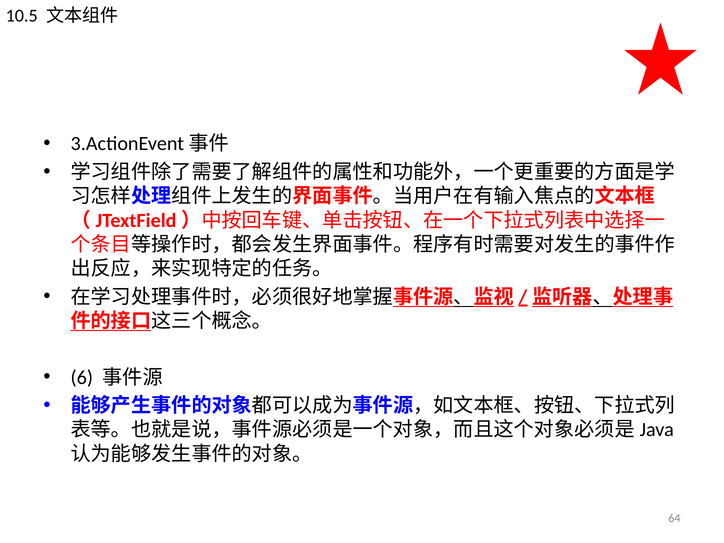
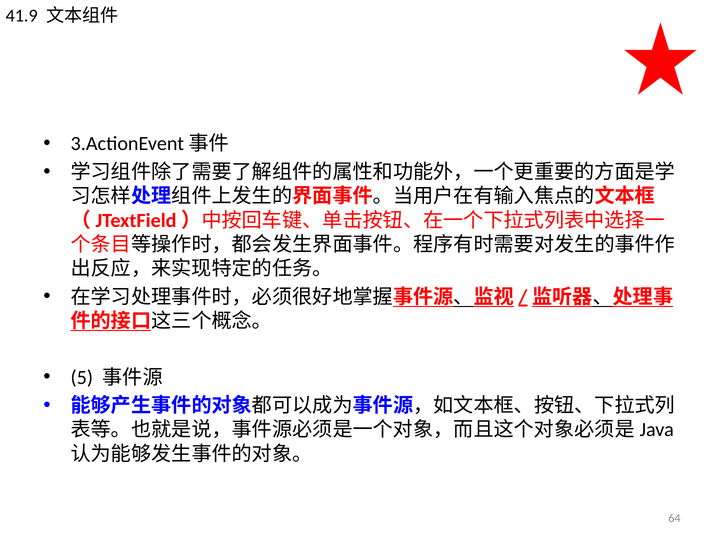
10.5: 10.5 -> 41.9
6: 6 -> 5
